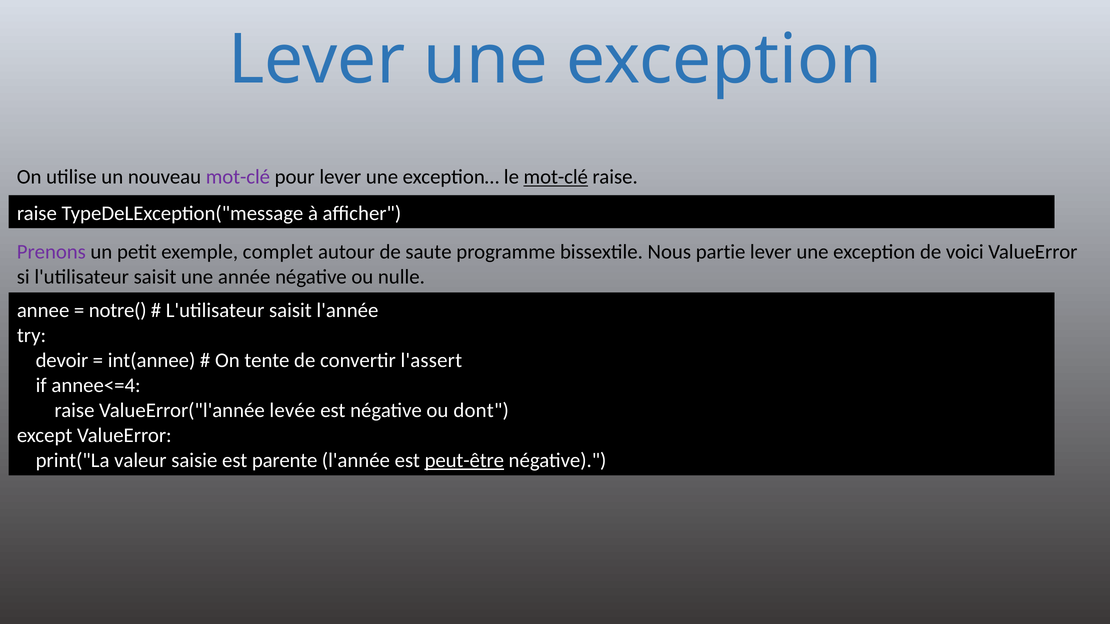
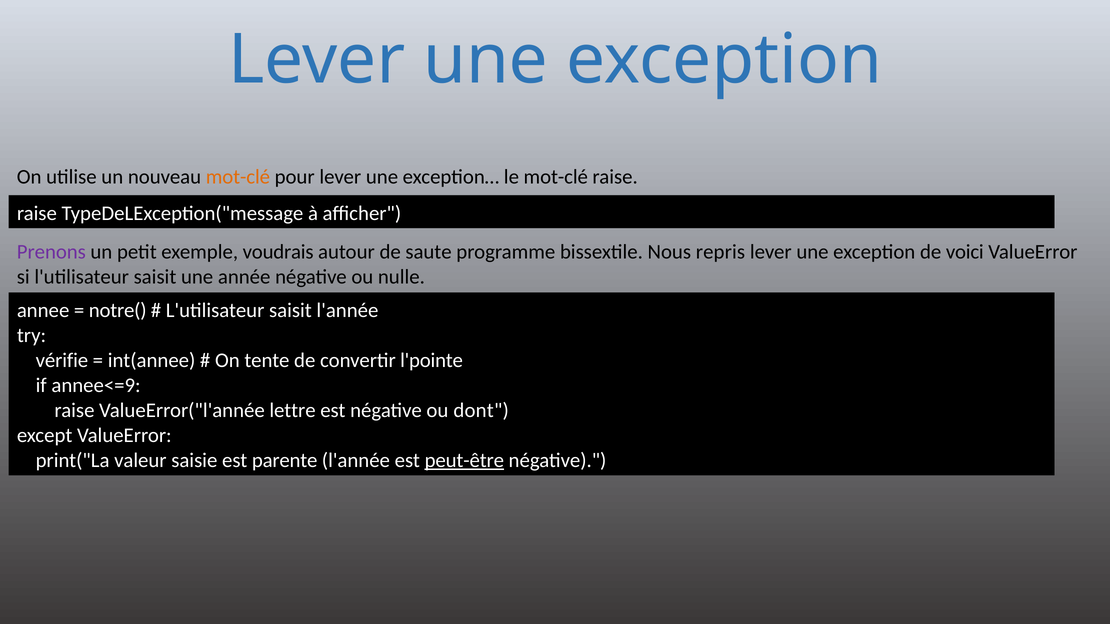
mot-clé at (238, 177) colour: purple -> orange
mot-clé at (556, 177) underline: present -> none
complet: complet -> voudrais
partie: partie -> repris
devoir: devoir -> vérifie
l'assert: l'assert -> l'pointe
annee<=4: annee<=4 -> annee<=9
levée: levée -> lettre
